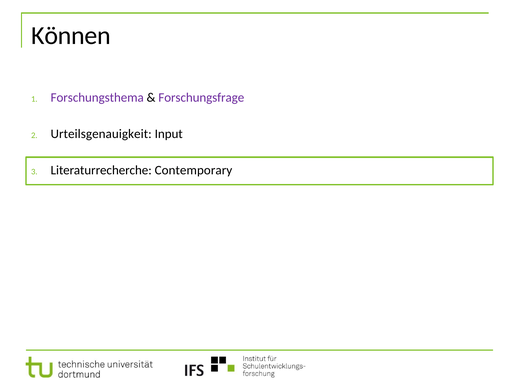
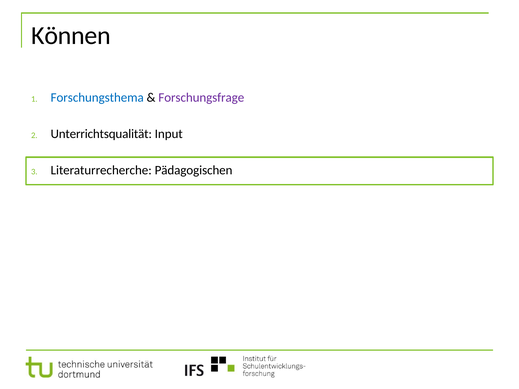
Forschungsthema colour: purple -> blue
Urteilsgenauigkeit: Urteilsgenauigkeit -> Unterrichtsqualität
Contemporary: Contemporary -> Pädagogischen
